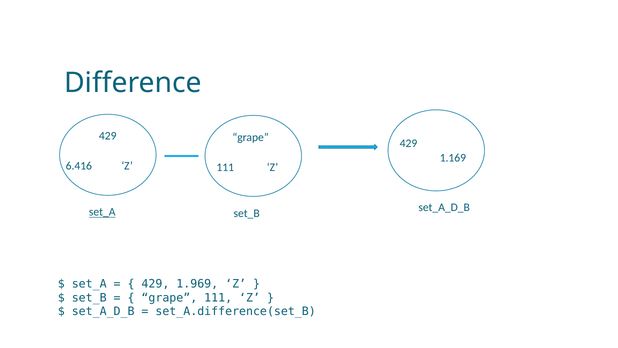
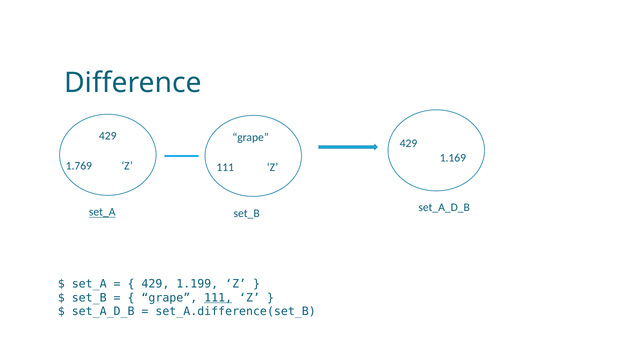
6.416: 6.416 -> 1.769
1.969: 1.969 -> 1.199
111 at (218, 297) underline: none -> present
